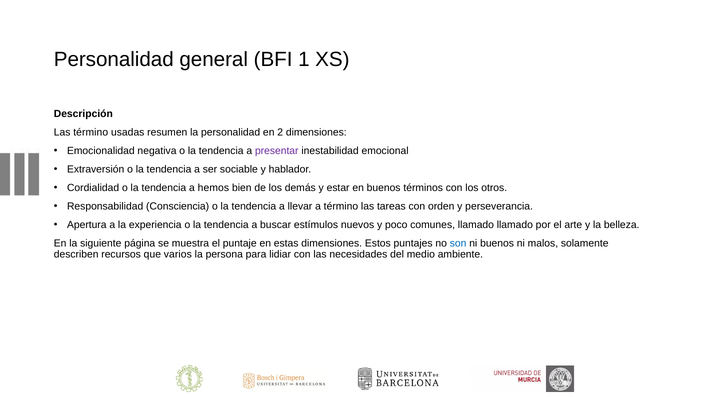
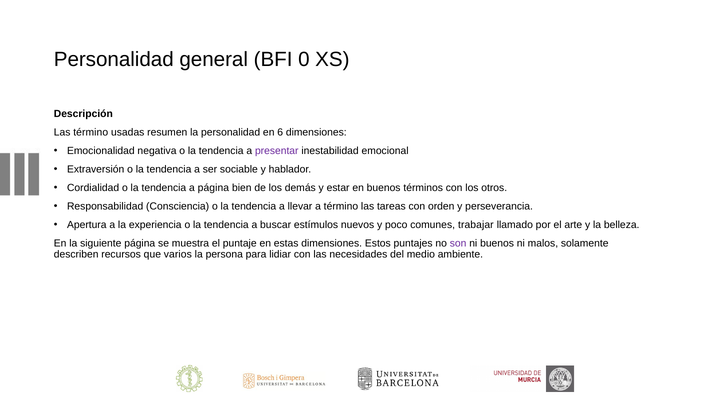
1: 1 -> 0
2: 2 -> 6
a hemos: hemos -> página
comunes llamado: llamado -> trabajar
son colour: blue -> purple
